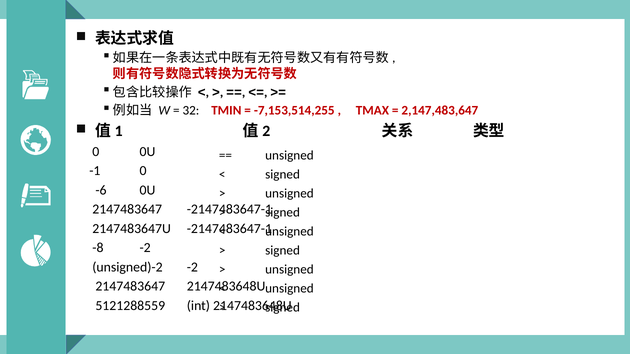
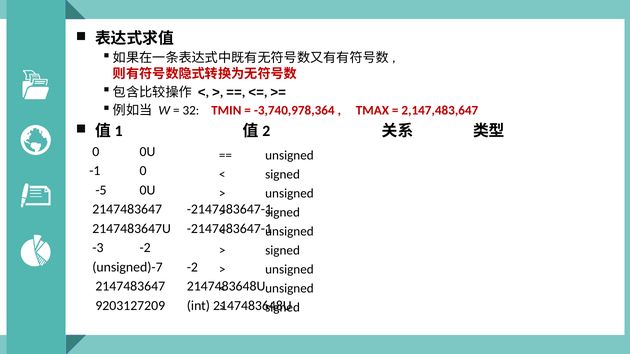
-7,153,514,255: -7,153,514,255 -> -3,740,978,364
-6: -6 -> -5
-8: -8 -> -3
unsigned)-2: unsigned)-2 -> unsigned)-7
5121288559: 5121288559 -> 9203127209
